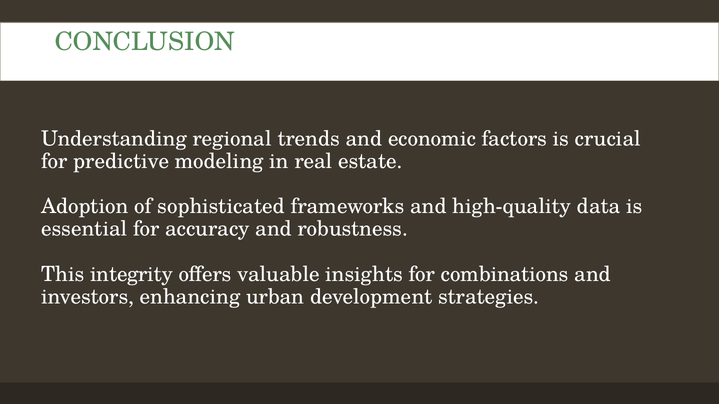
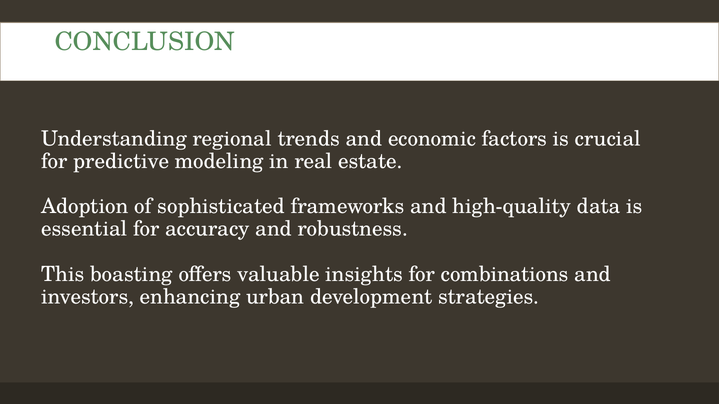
integrity: integrity -> boasting
